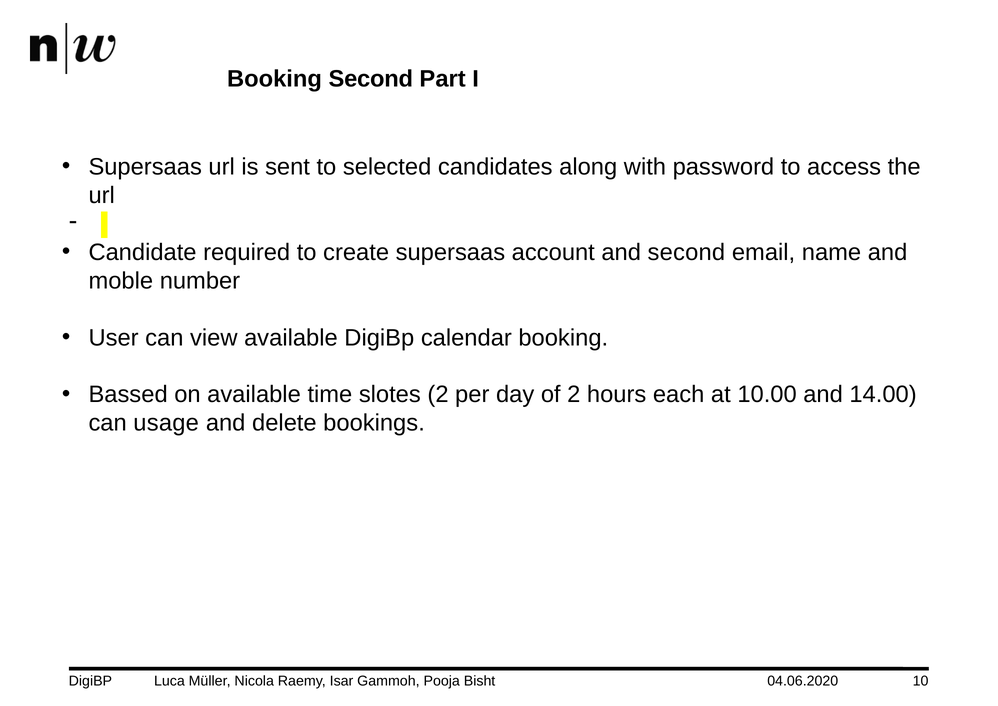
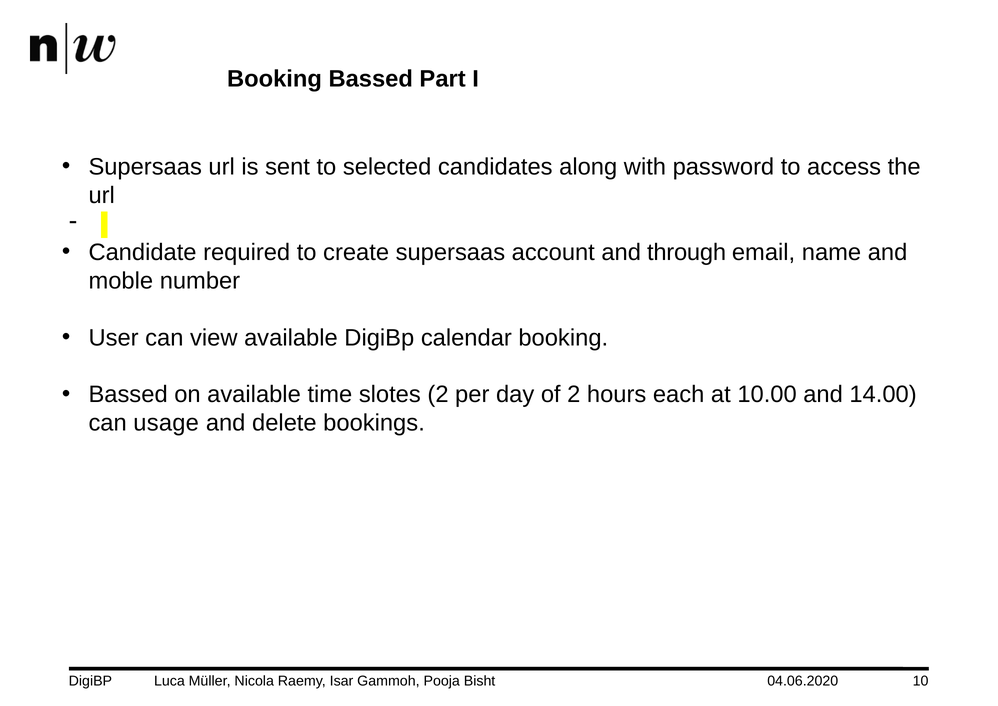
Booking Second: Second -> Bassed
and second: second -> through
